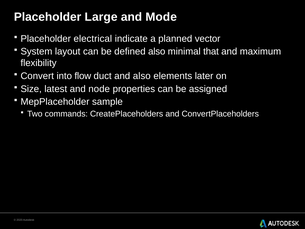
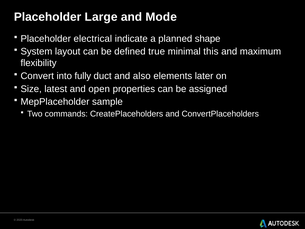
vector: vector -> shape
defined also: also -> true
that: that -> this
flow: flow -> fully
node: node -> open
